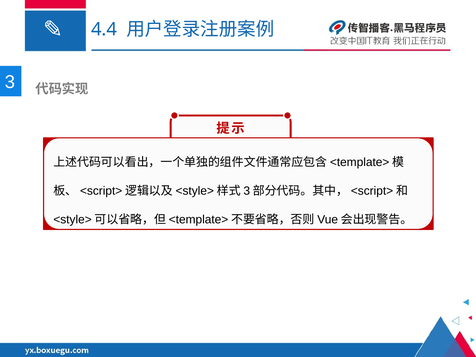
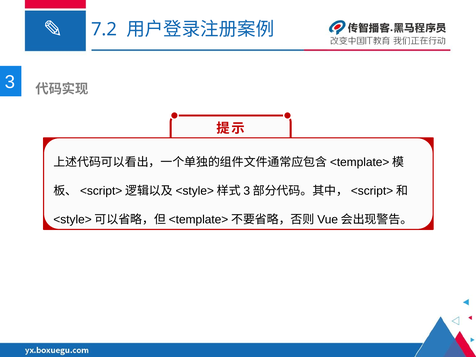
4.4: 4.4 -> 7.2
